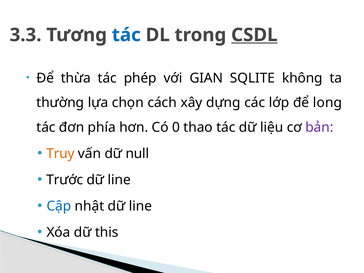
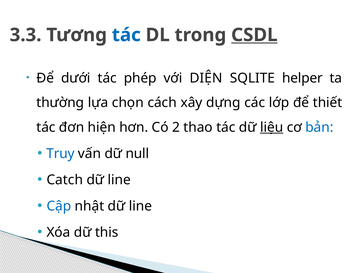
thừa: thừa -> dưới
GIAN: GIAN -> DIỆN
không: không -> helper
long: long -> thiết
phía: phía -> hiện
0: 0 -> 2
liệu underline: none -> present
bản colour: purple -> blue
Truy colour: orange -> blue
Trước: Trước -> Catch
